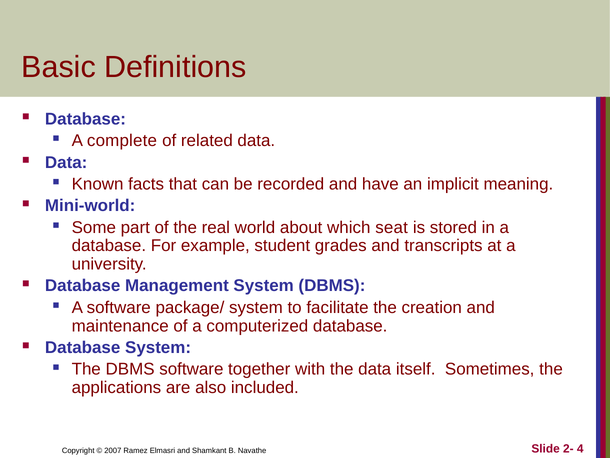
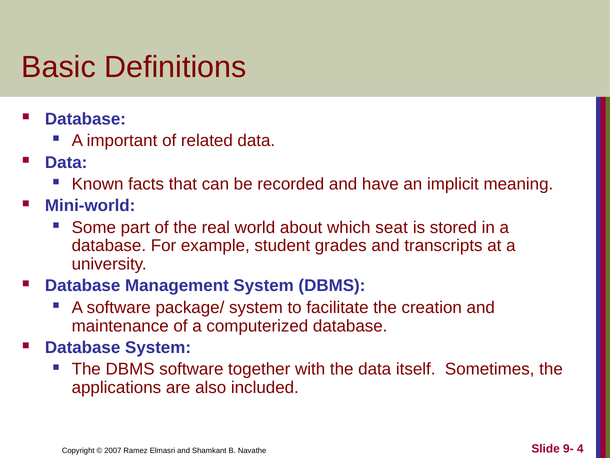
complete: complete -> important
2-: 2- -> 9-
